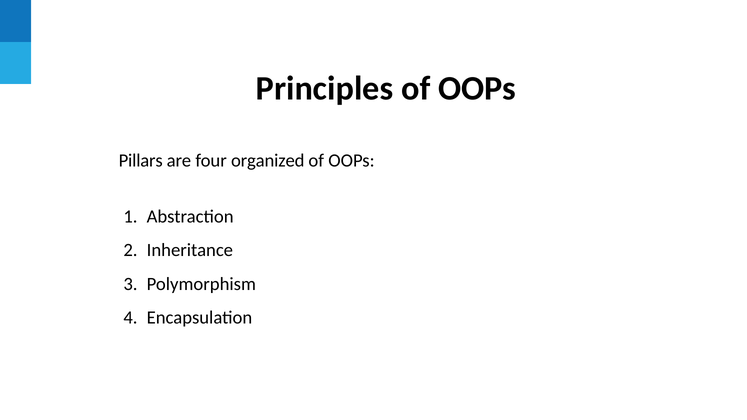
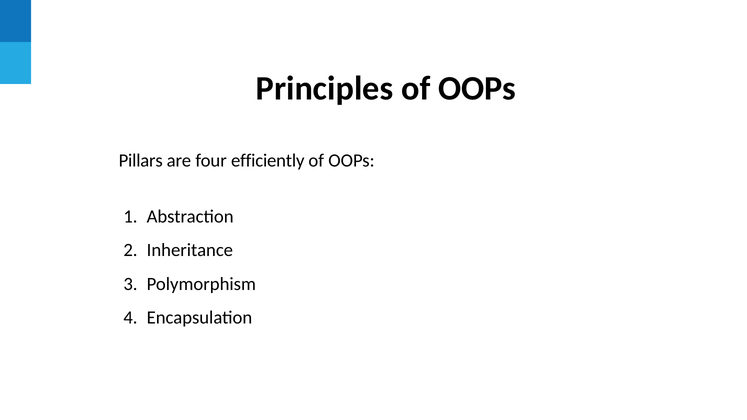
organized: organized -> efficiently
